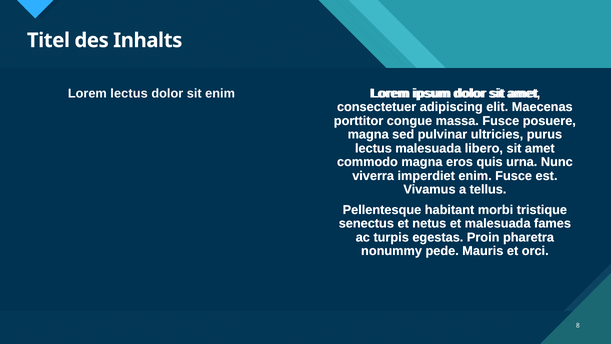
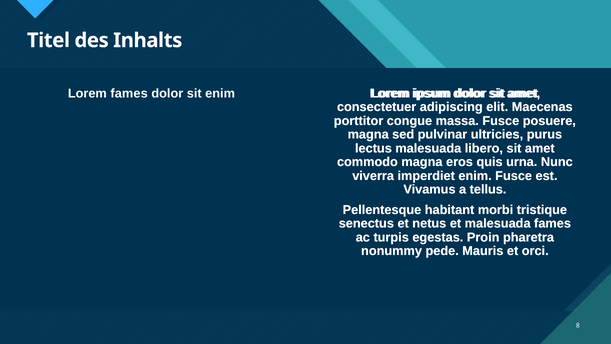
Lorem lectus: lectus -> fames
